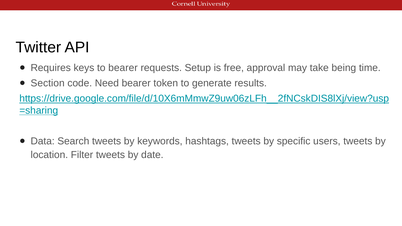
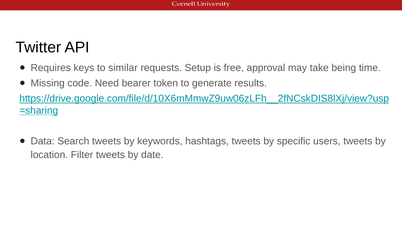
to bearer: bearer -> similar
Section: Section -> Missing
